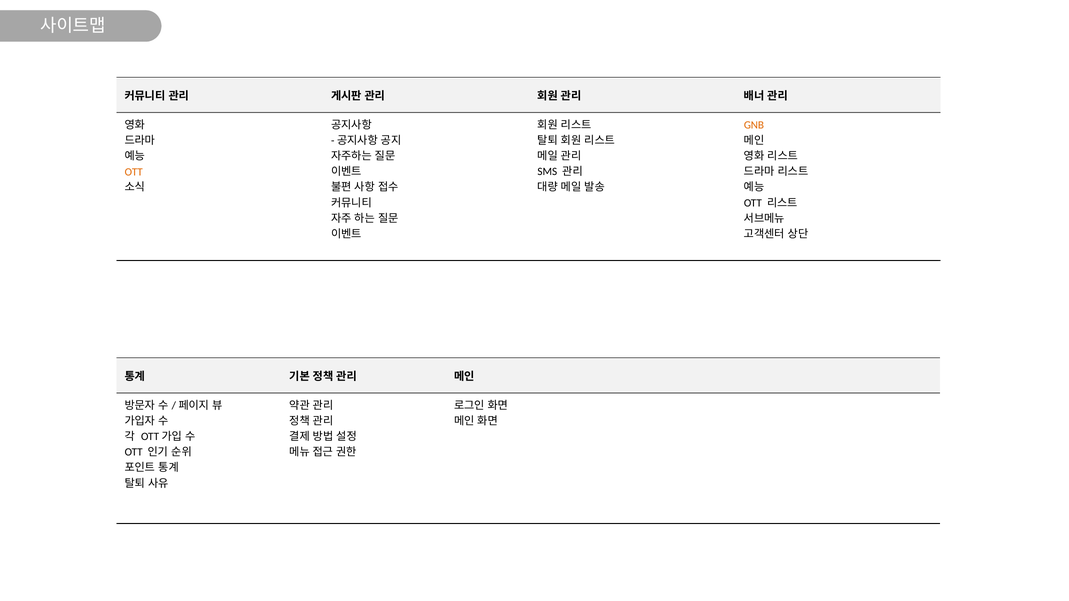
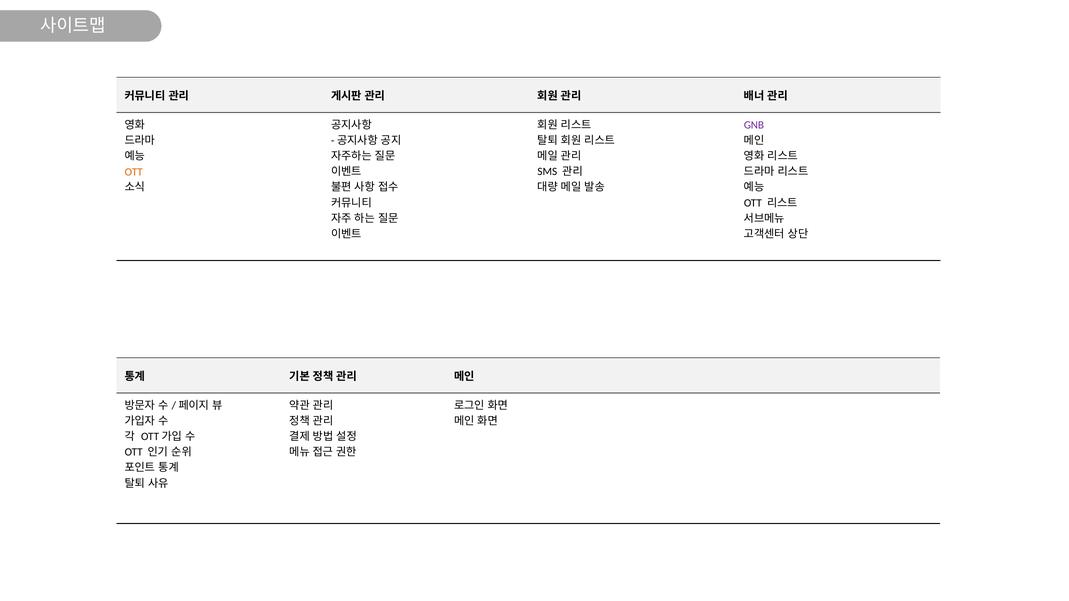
GNB colour: orange -> purple
